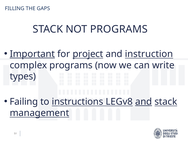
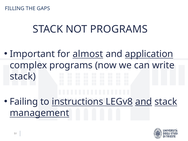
Important underline: present -> none
project: project -> almost
instruction: instruction -> application
types at (23, 76): types -> stack
